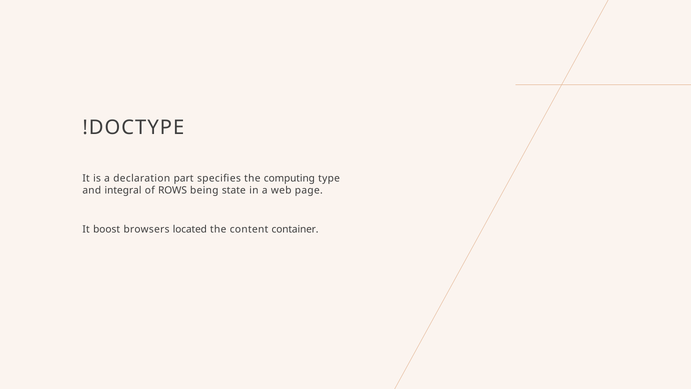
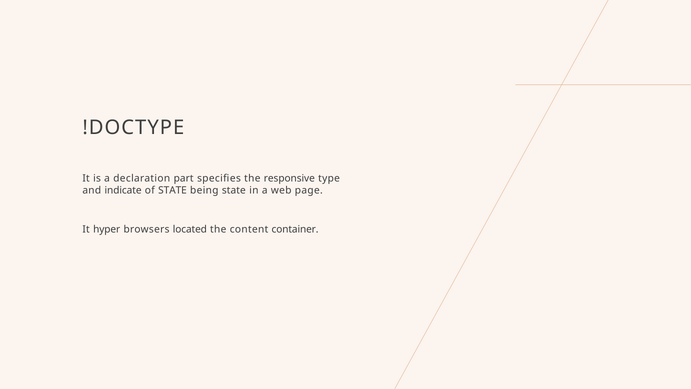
computing: computing -> responsive
integral: integral -> indicate
of ROWS: ROWS -> STATE
boost: boost -> hyper
